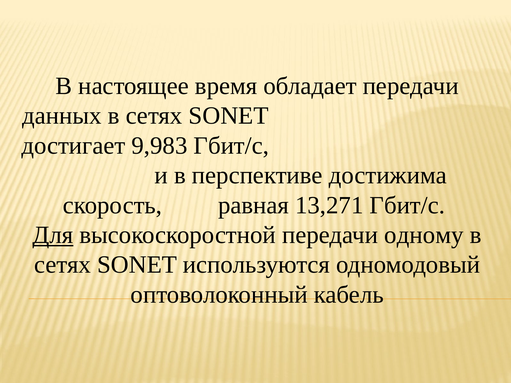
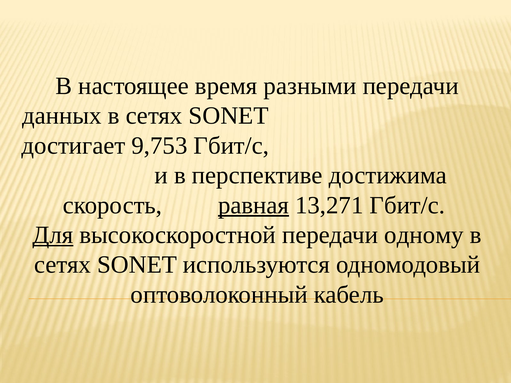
обладает: обладает -> разными
9,983: 9,983 -> 9,753
равная underline: none -> present
